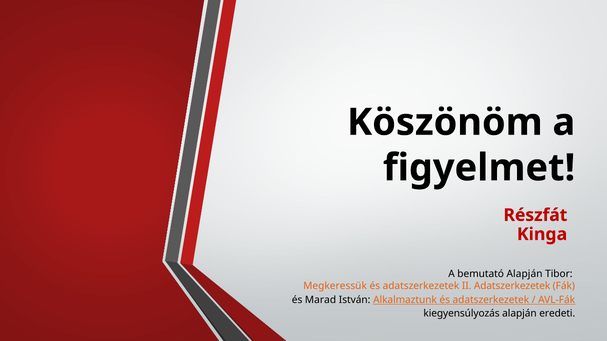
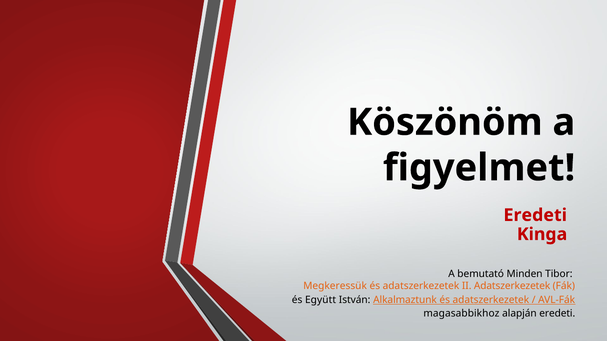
Részfát at (535, 215): Részfát -> Eredeti
bemutató Alapján: Alapján -> Minden
Marad: Marad -> Együtt
kiegyensúlyozás: kiegyensúlyozás -> magasabbikhoz
